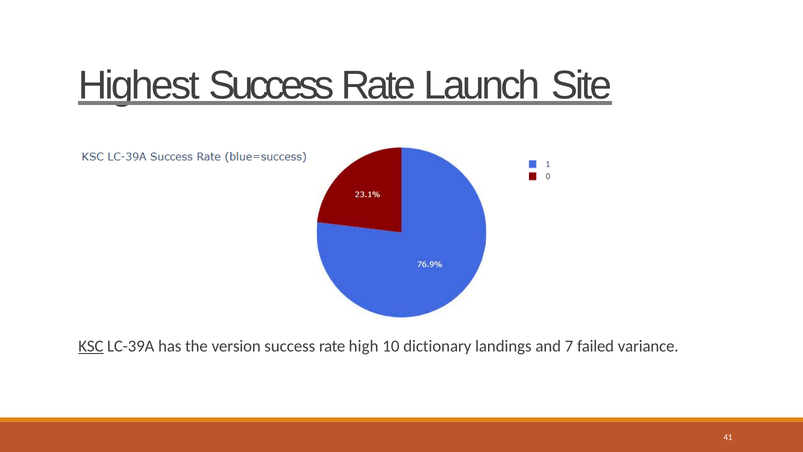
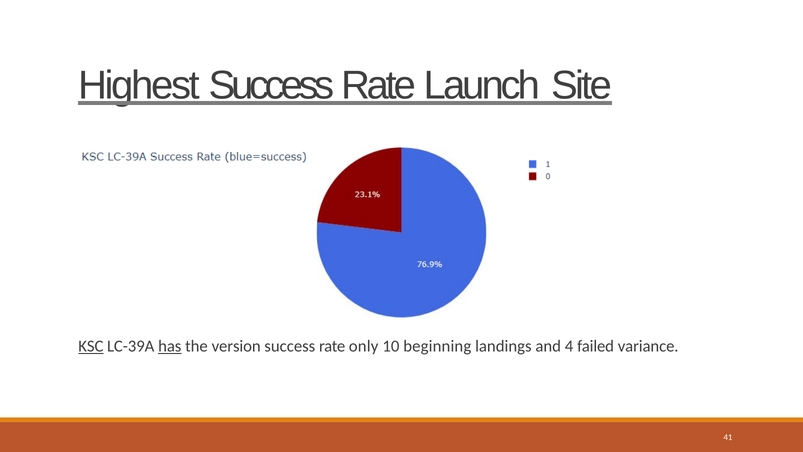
has underline: none -> present
high: high -> only
dictionary: dictionary -> beginning
7: 7 -> 4
